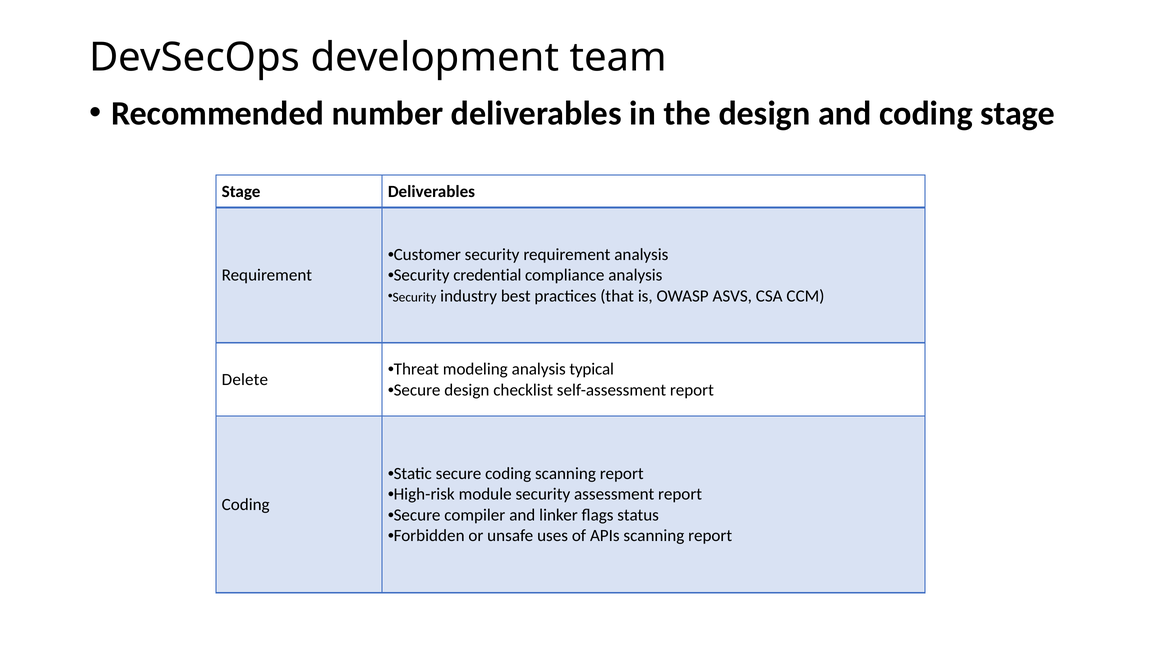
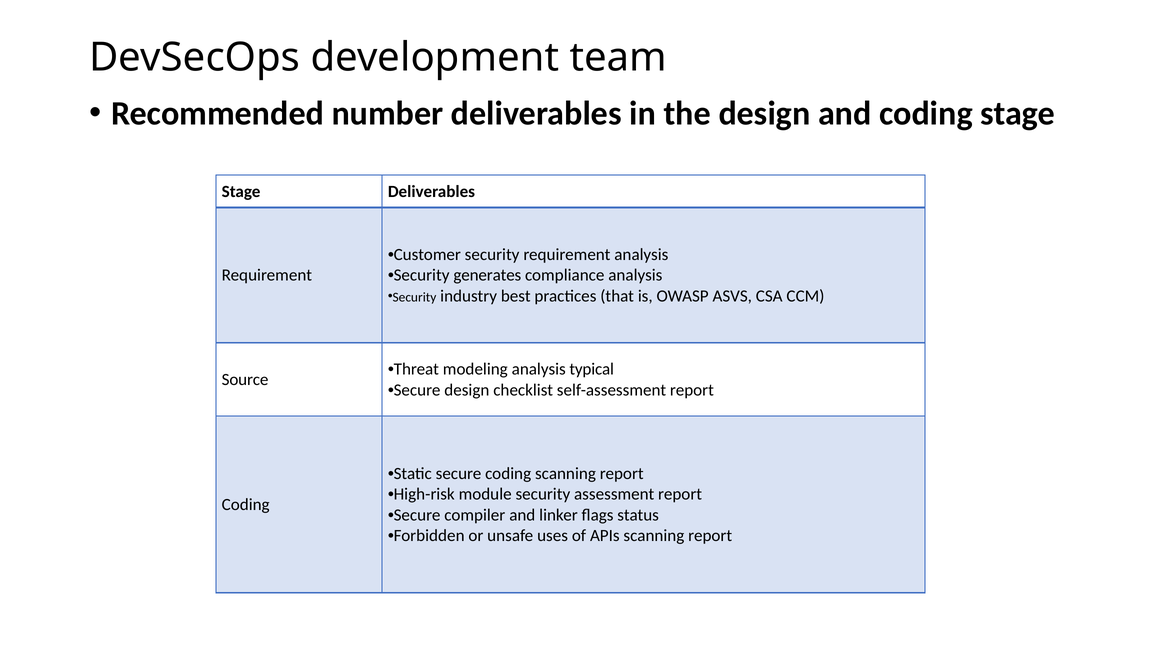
credential: credential -> generates
Delete: Delete -> Source
